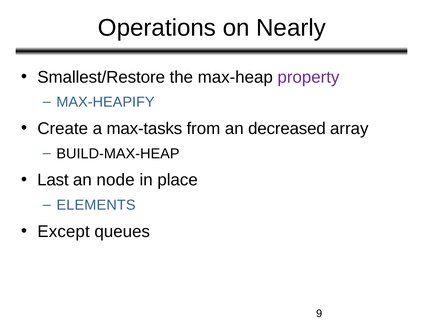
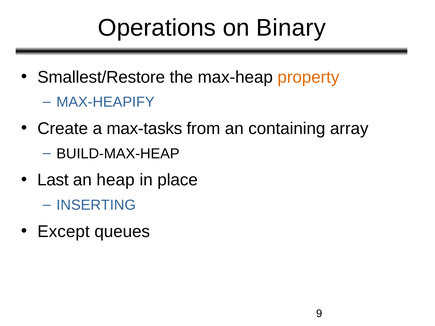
Nearly: Nearly -> Binary
property colour: purple -> orange
decreased: decreased -> containing
node: node -> heap
ELEMENTS: ELEMENTS -> INSERTING
